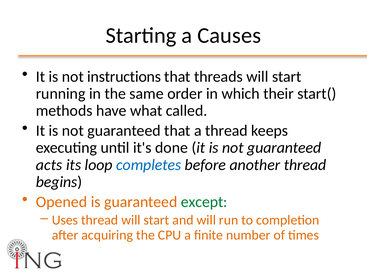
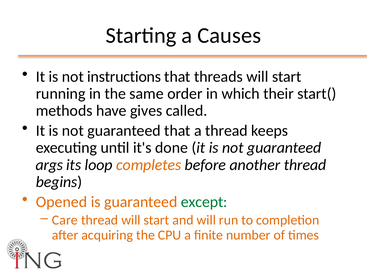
what: what -> gives
acts: acts -> args
completes colour: blue -> orange
Uses: Uses -> Care
